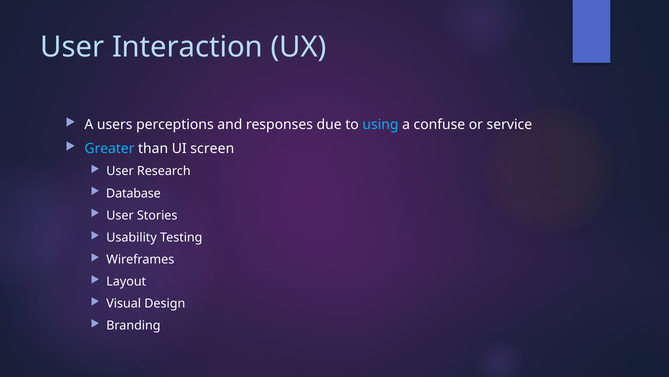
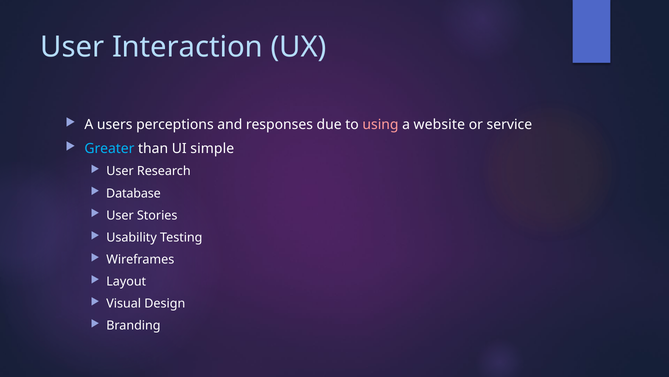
using colour: light blue -> pink
confuse: confuse -> website
screen: screen -> simple
